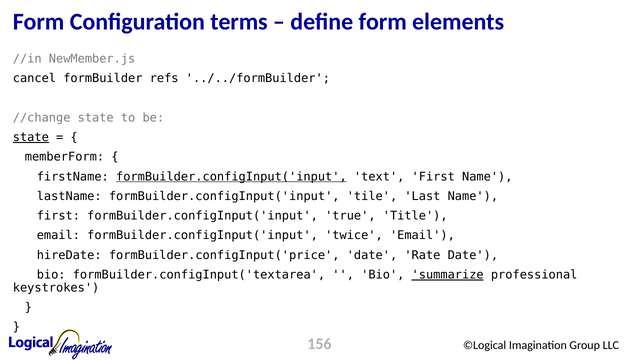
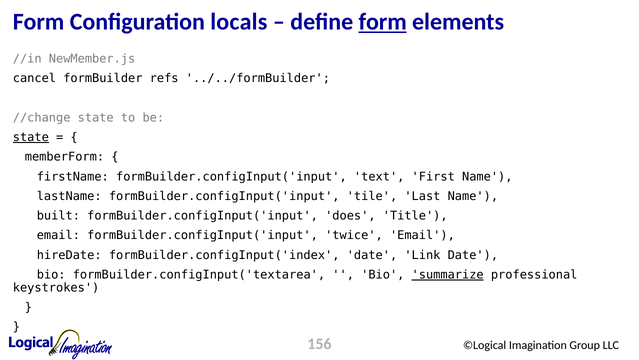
terms: terms -> locals
form at (383, 22) underline: none -> present
formBuilder.configInput('input at (231, 176) underline: present -> none
first at (58, 215): first -> built
true: true -> does
formBuilder.configInput('price: formBuilder.configInput('price -> formBuilder.configInput('index
Rate: Rate -> Link
